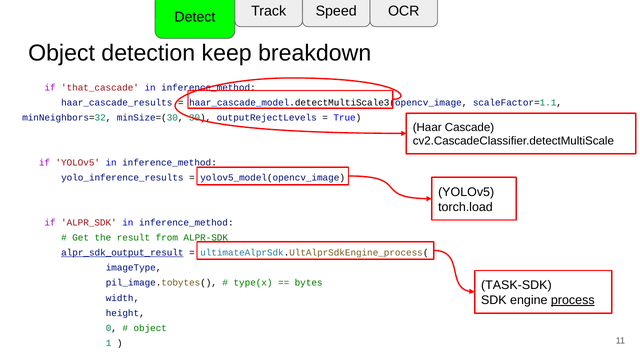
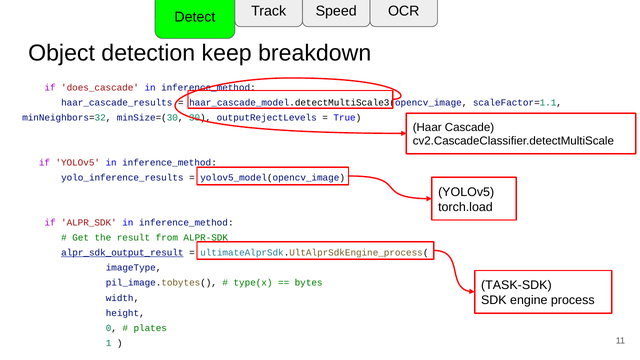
that_cascade: that_cascade -> does_cascade
process underline: present -> none
object at (150, 328): object -> plates
